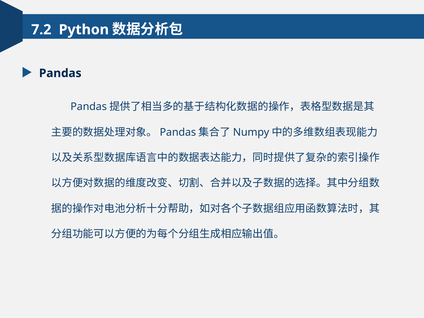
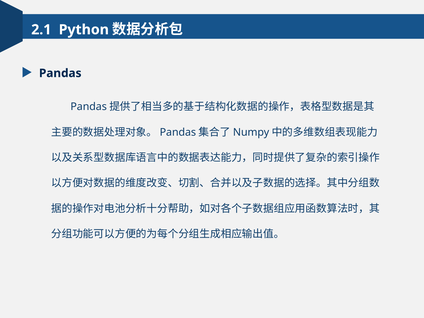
7.2: 7.2 -> 2.1
